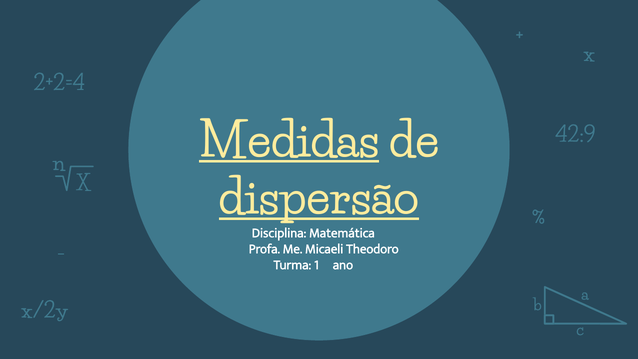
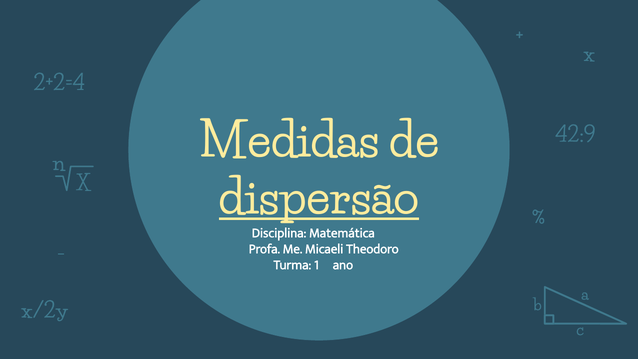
Medidas underline: present -> none
